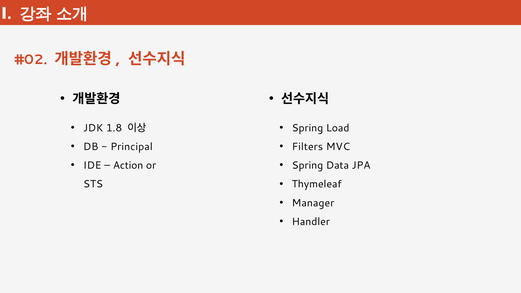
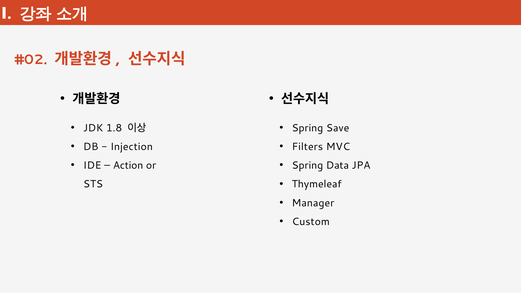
Load: Load -> Save
Principal: Principal -> Injection
Handler: Handler -> Custom
